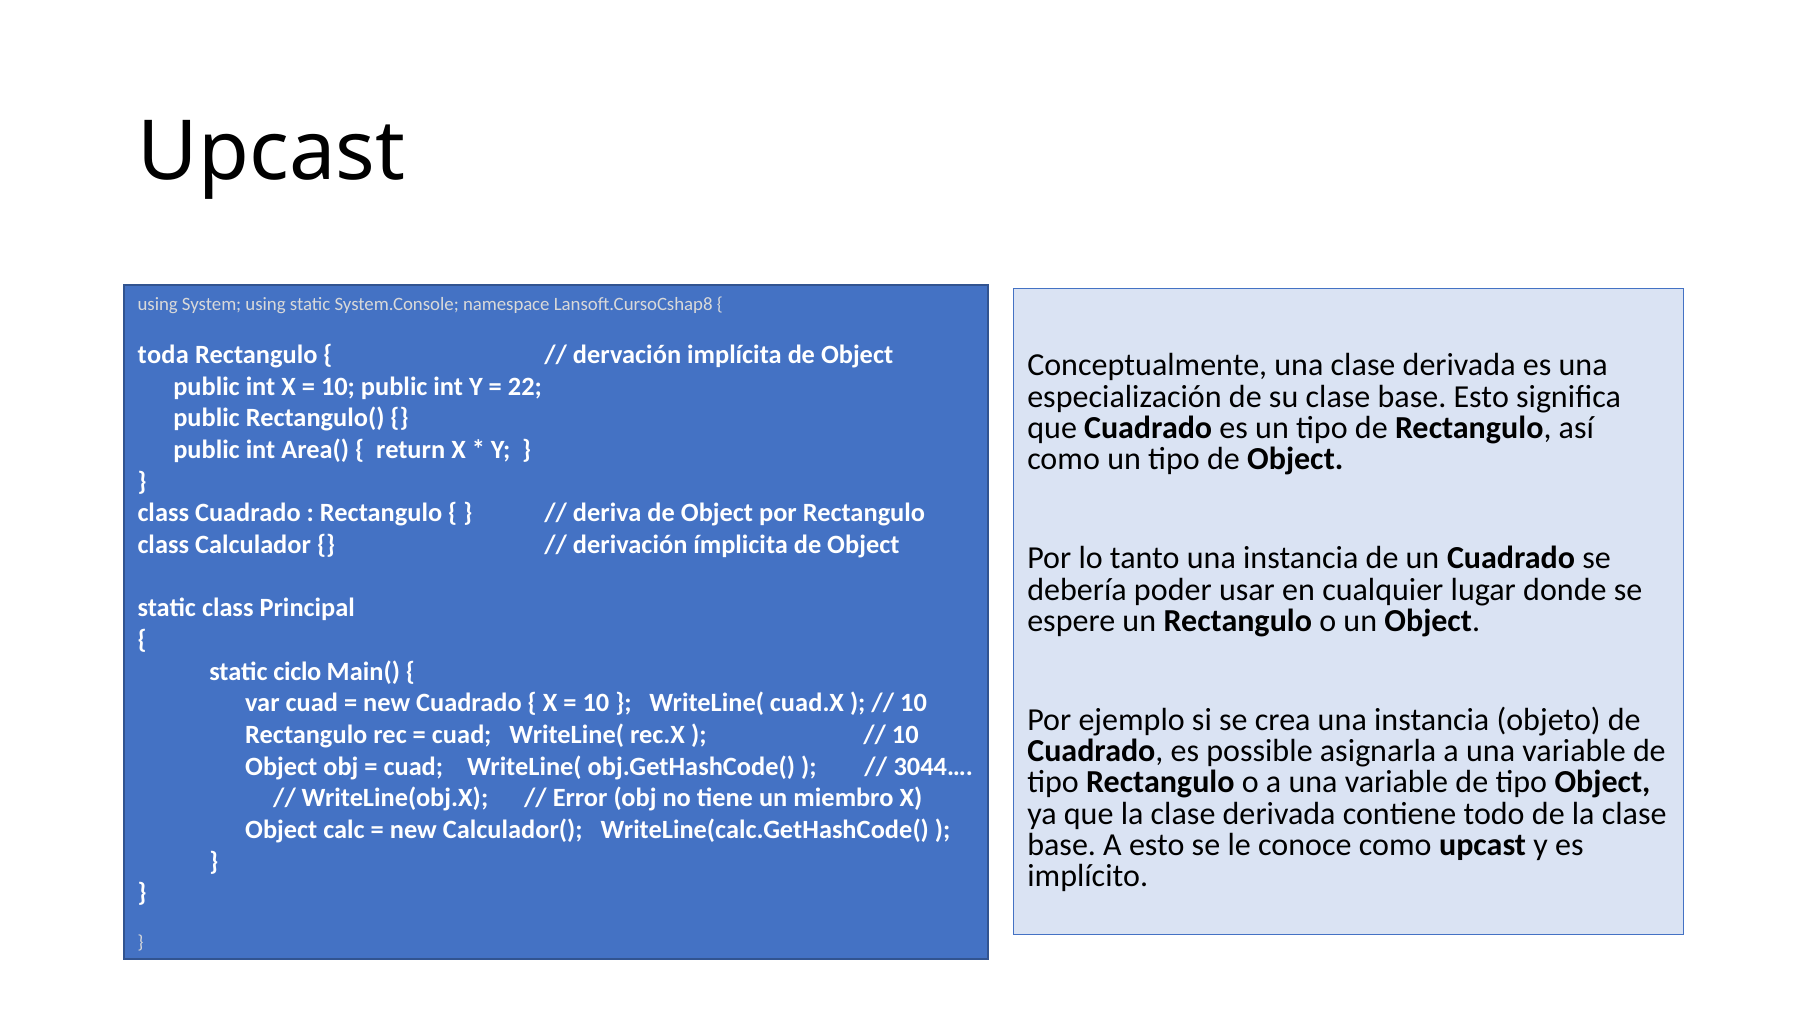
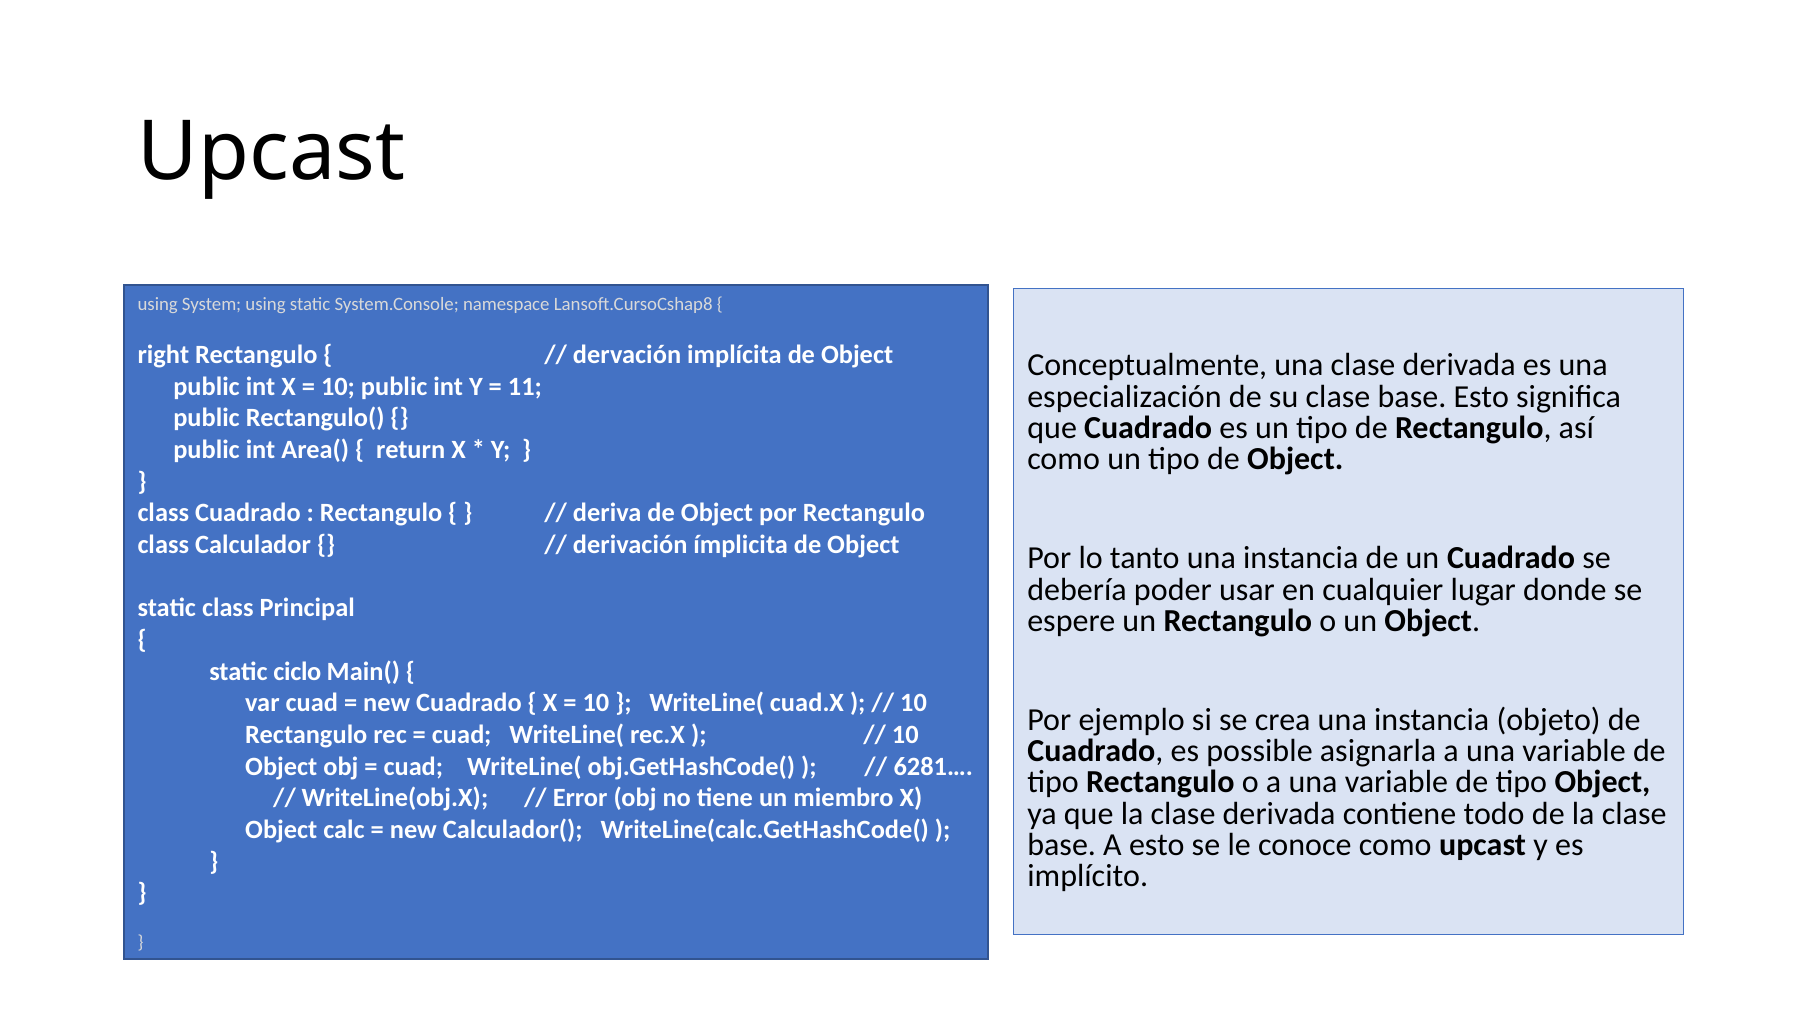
toda: toda -> right
22: 22 -> 11
3044…: 3044… -> 6281…
